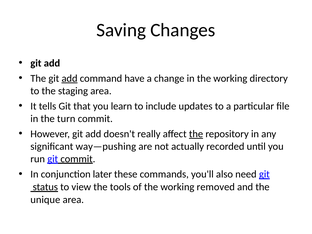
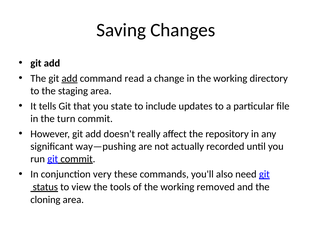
have: have -> read
learn: learn -> state
the at (196, 134) underline: present -> none
later: later -> very
unique: unique -> cloning
